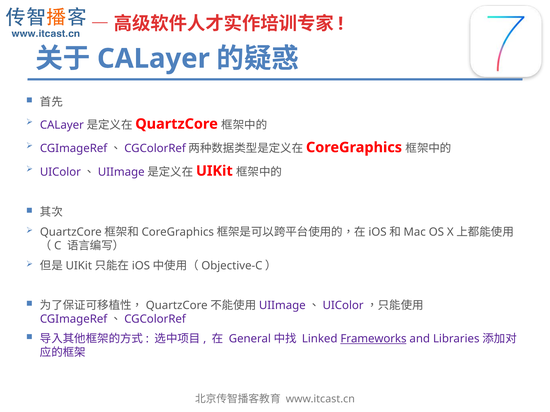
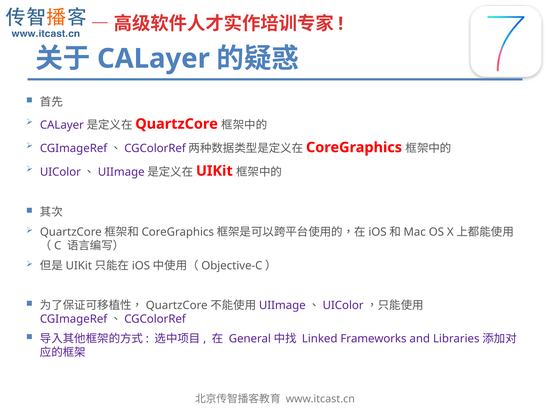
Frameworks underline: present -> none
